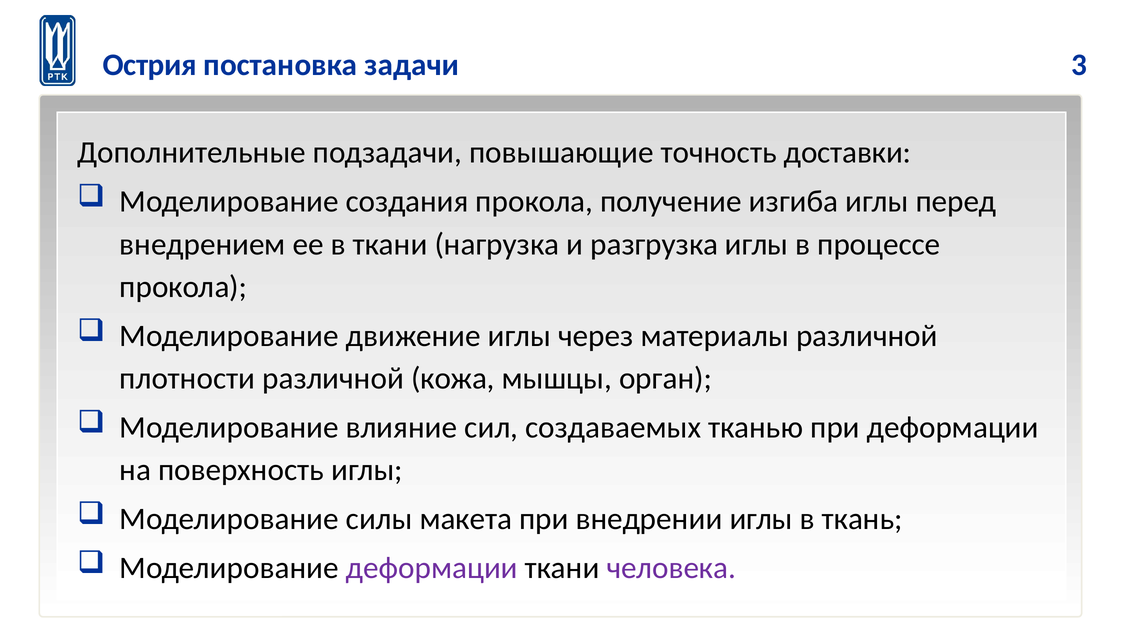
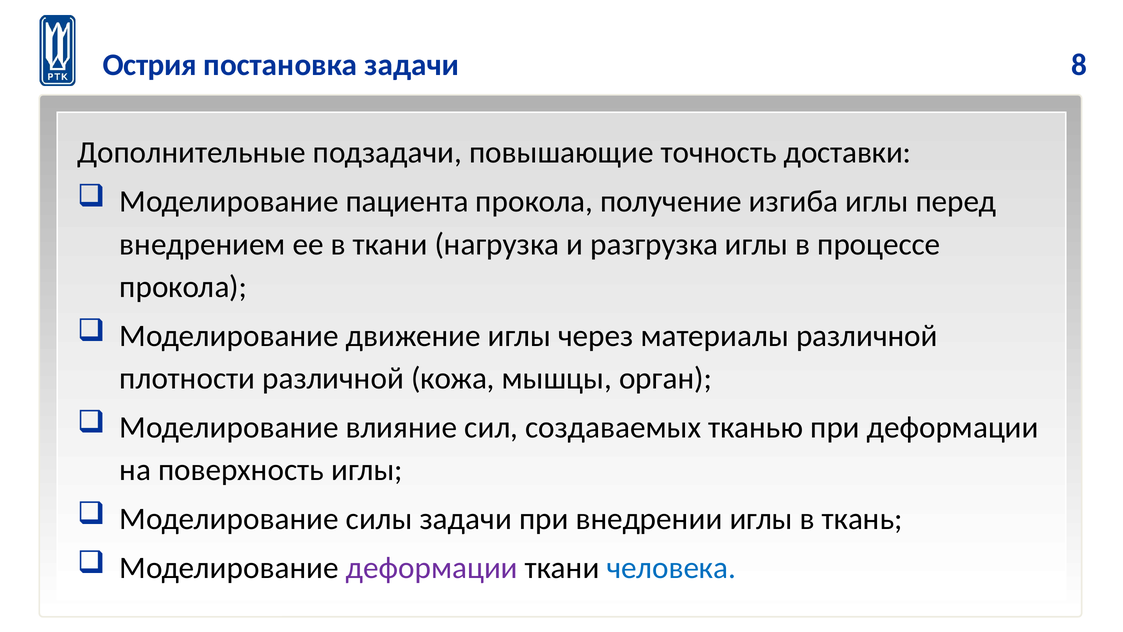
3: 3 -> 8
создания: создания -> пациента
силы макета: макета -> задачи
человека colour: purple -> blue
